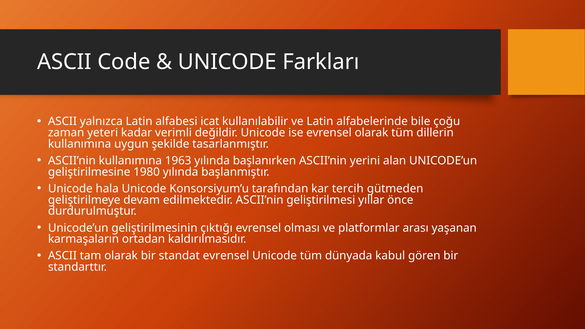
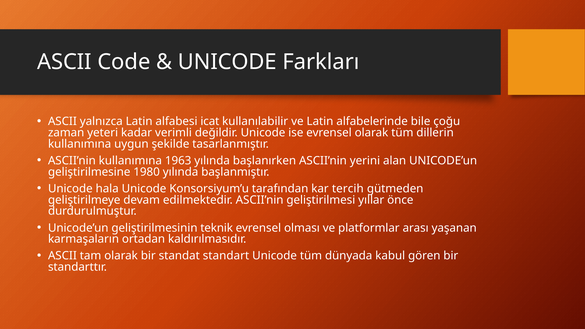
çıktığı: çıktığı -> teknik
standat evrensel: evrensel -> standart
